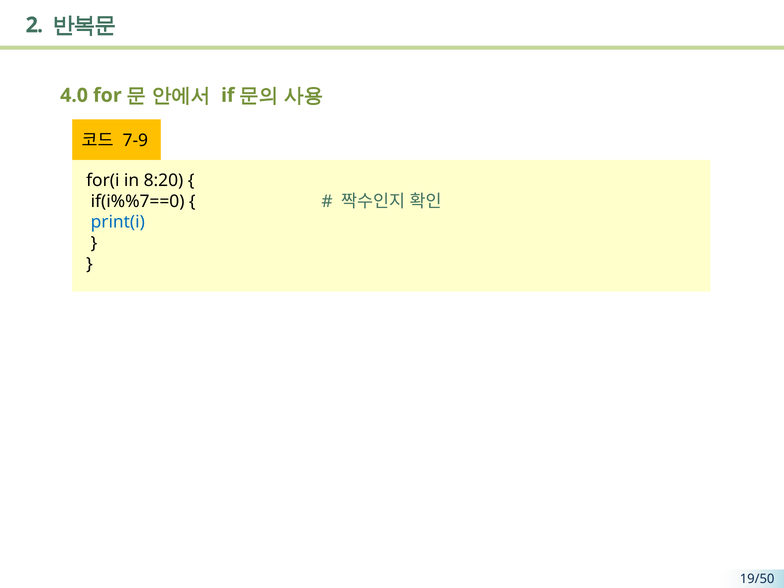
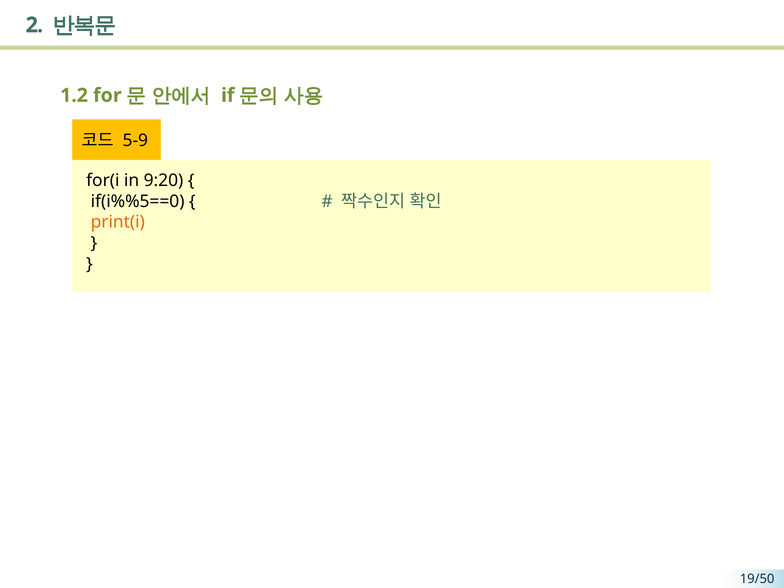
4.0: 4.0 -> 1.2
7-9: 7-9 -> 5-9
8:20: 8:20 -> 9:20
if(i%%7==0: if(i%%7==0 -> if(i%%5==0
print(i colour: blue -> orange
